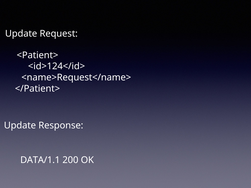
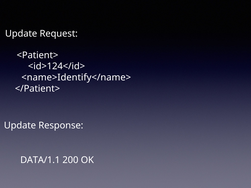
<name>Request</name>: <name>Request</name> -> <name>Identify</name>
